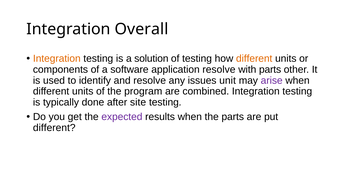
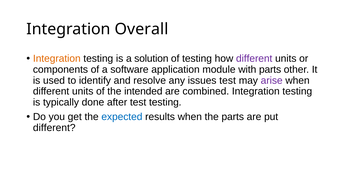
different at (254, 59) colour: orange -> purple
application resolve: resolve -> module
issues unit: unit -> test
program: program -> intended
after site: site -> test
expected colour: purple -> blue
